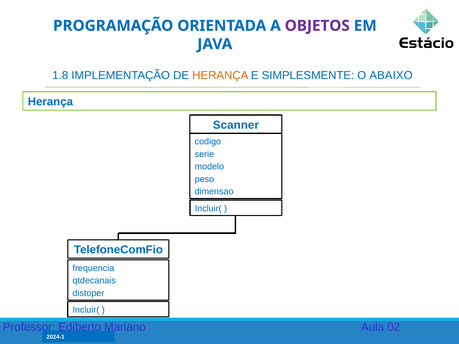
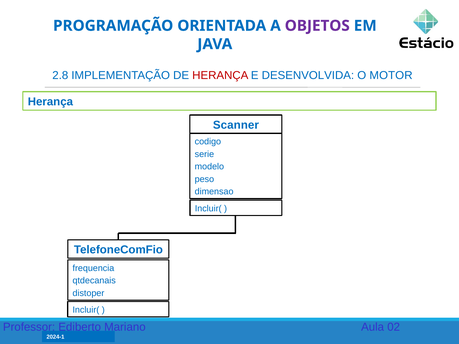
1.8: 1.8 -> 2.8
HERANÇA at (220, 76) colour: orange -> red
SIMPLESMENTE: SIMPLESMENTE -> DESENVOLVIDA
ABAIXO: ABAIXO -> MOTOR
